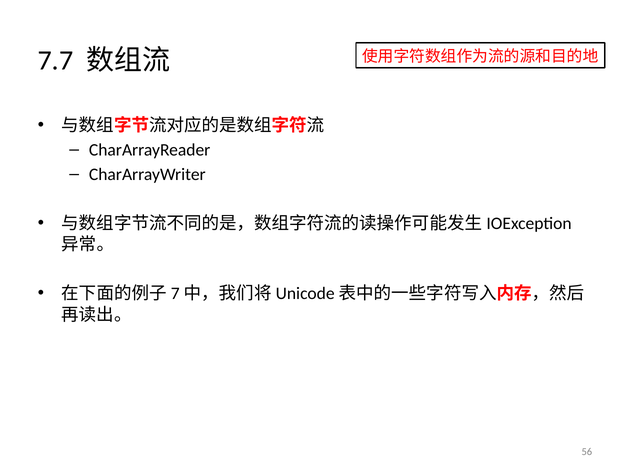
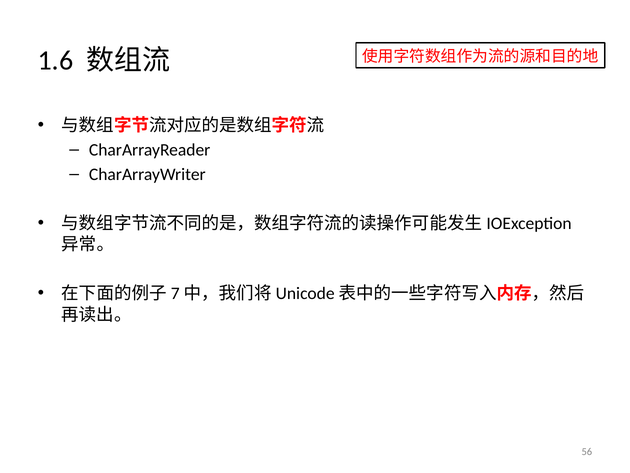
7.7: 7.7 -> 1.6
